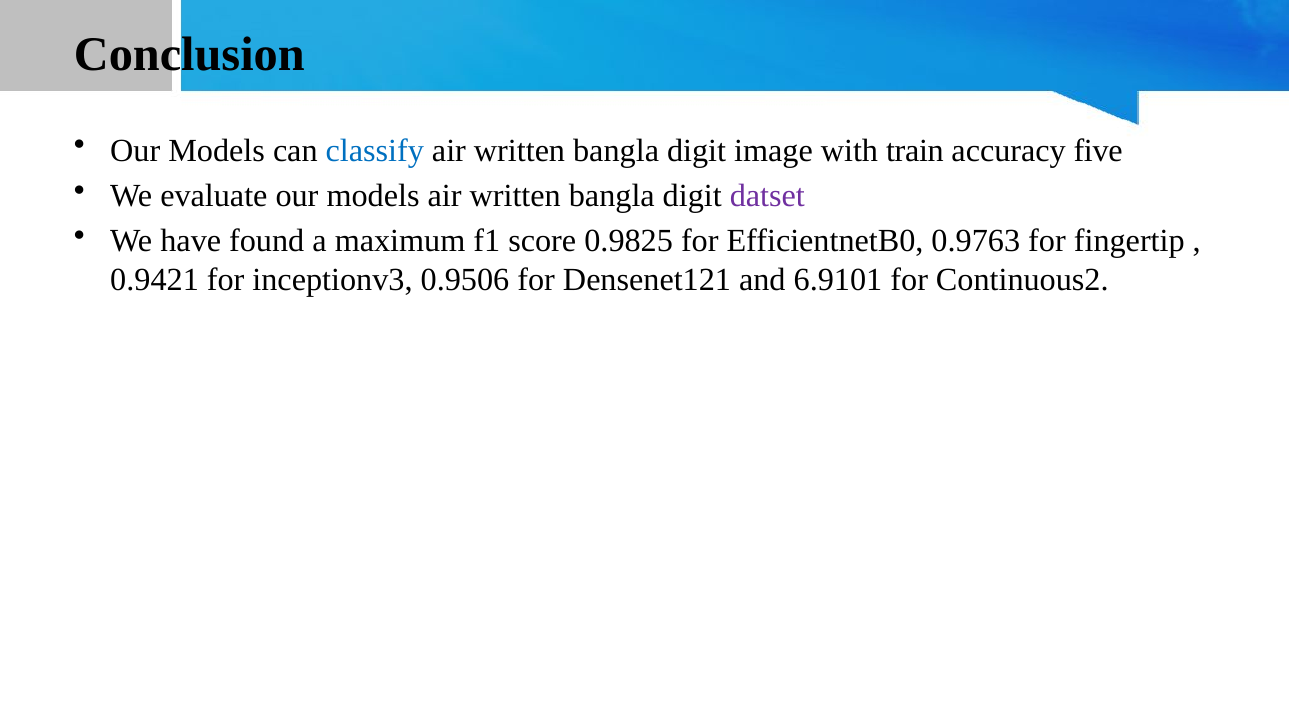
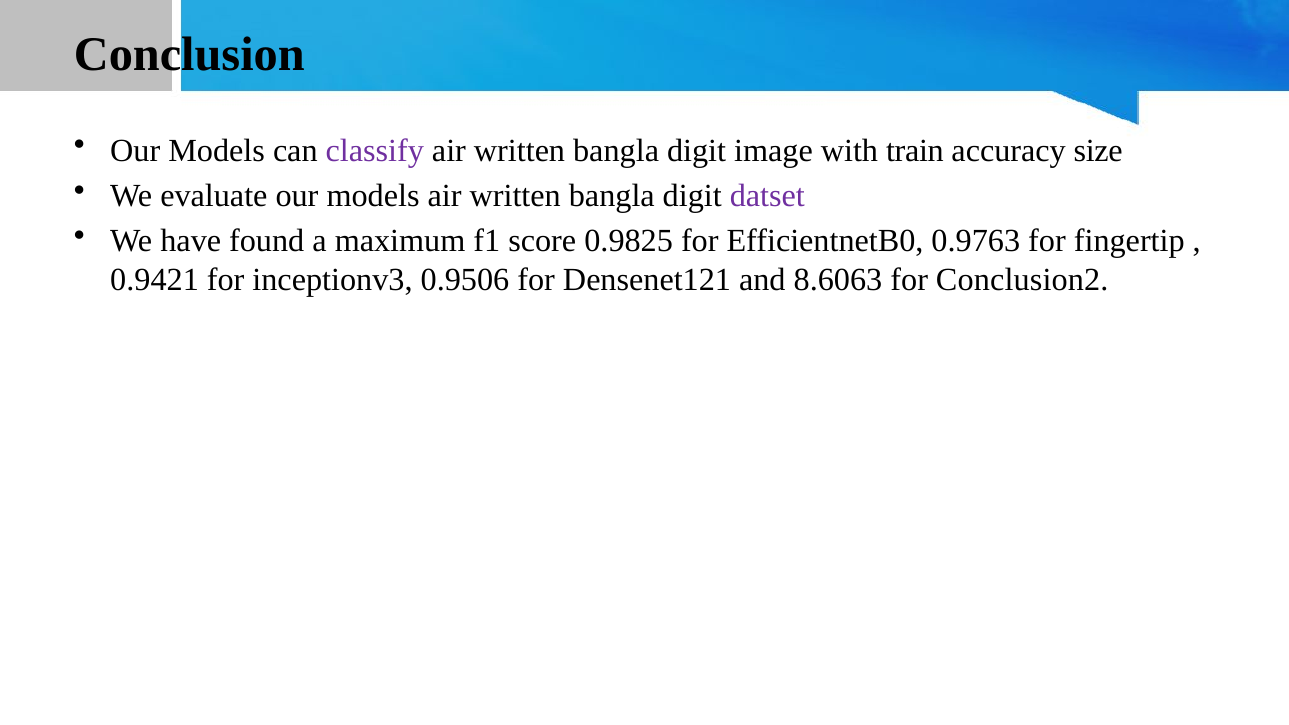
classify colour: blue -> purple
five: five -> size
6.9101: 6.9101 -> 8.6063
Continuous2: Continuous2 -> Conclusion2
